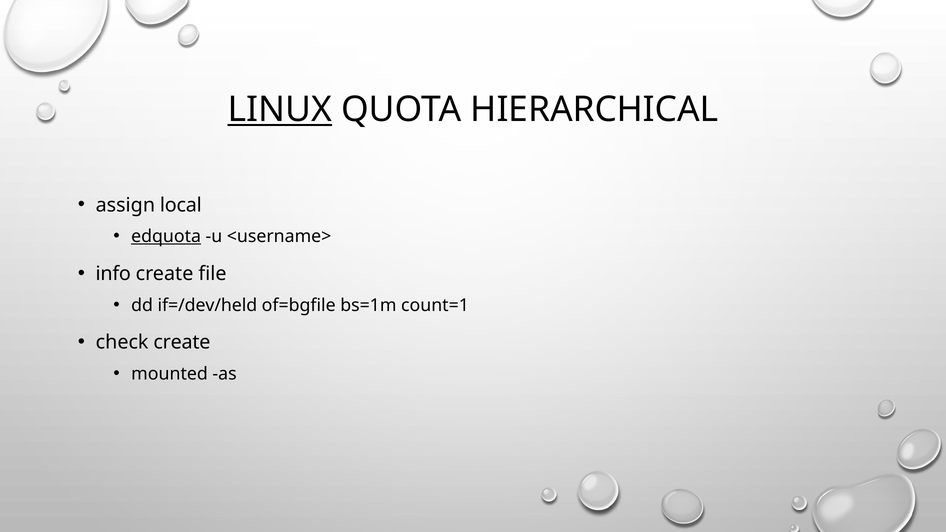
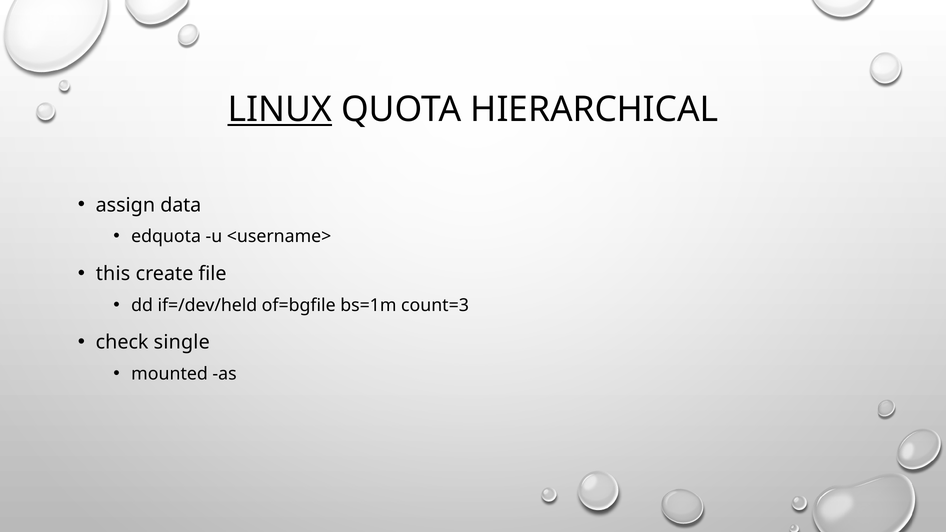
local: local -> data
edquota underline: present -> none
info: info -> this
count=1: count=1 -> count=3
check create: create -> single
